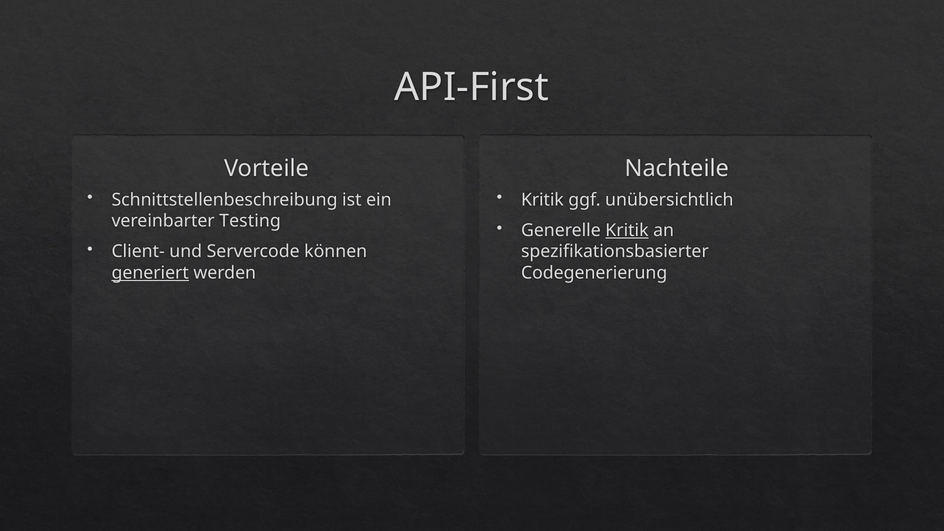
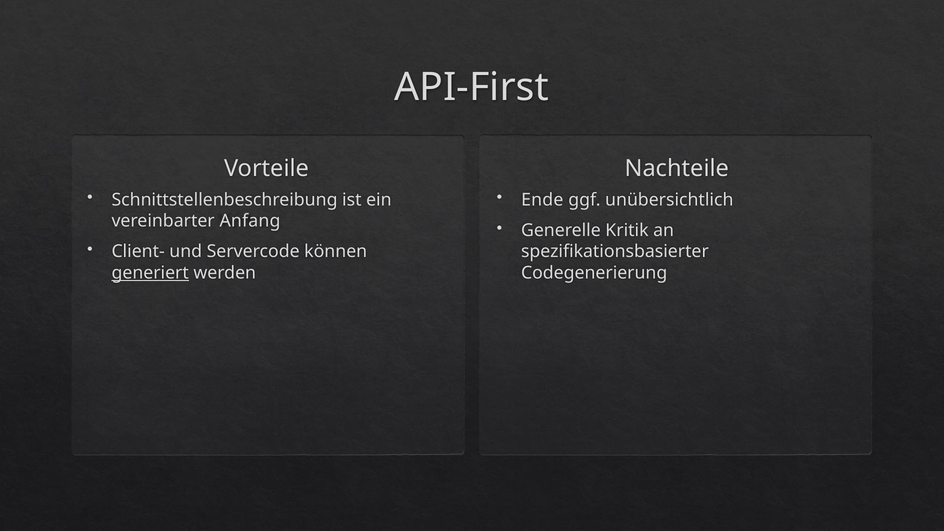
Kritik at (542, 200): Kritik -> Ende
Testing: Testing -> Anfang
Kritik at (627, 230) underline: present -> none
